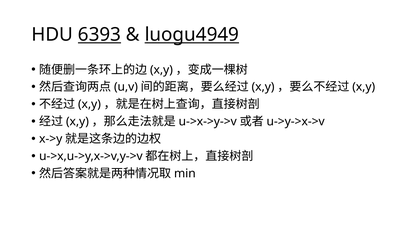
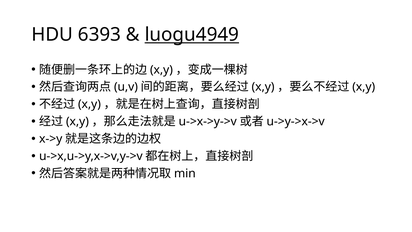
6393 underline: present -> none
